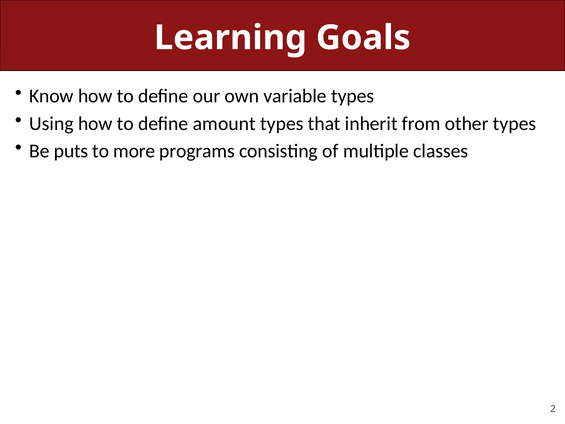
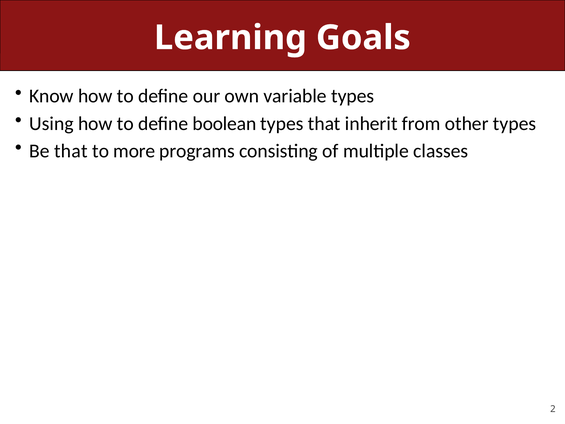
amount: amount -> boolean
Be puts: puts -> that
